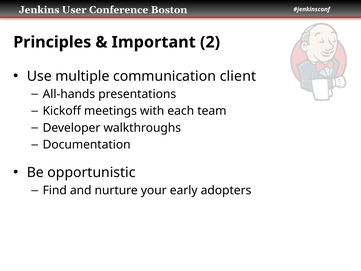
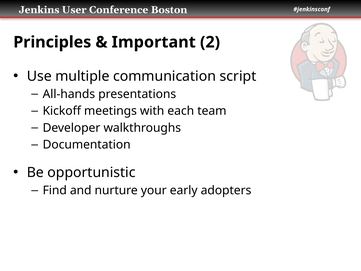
client: client -> script
